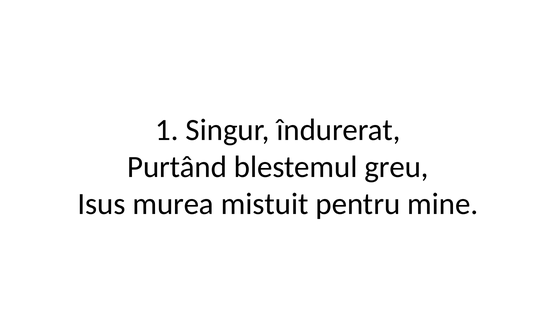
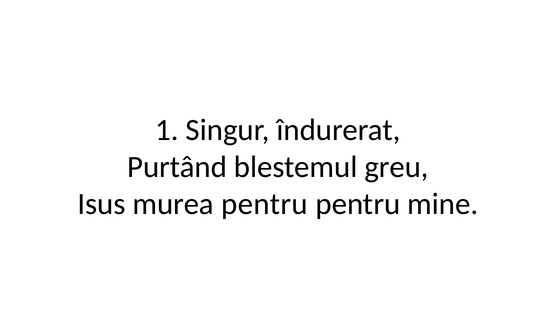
murea mistuit: mistuit -> pentru
